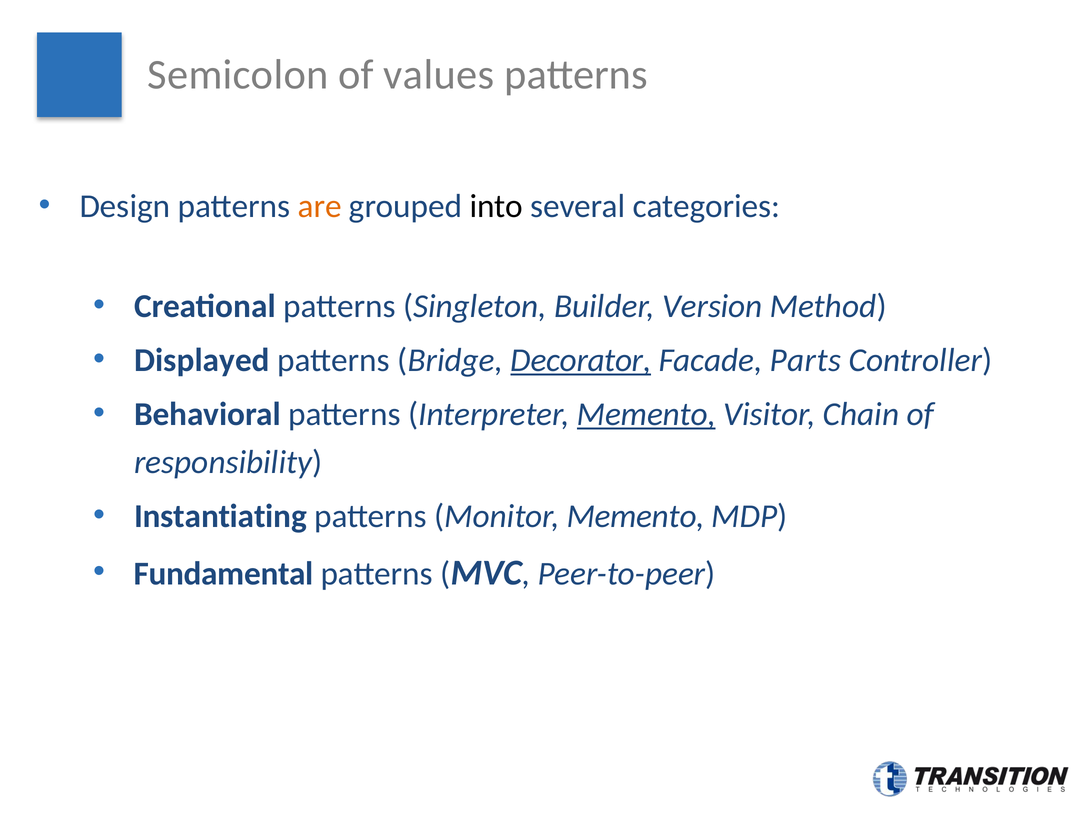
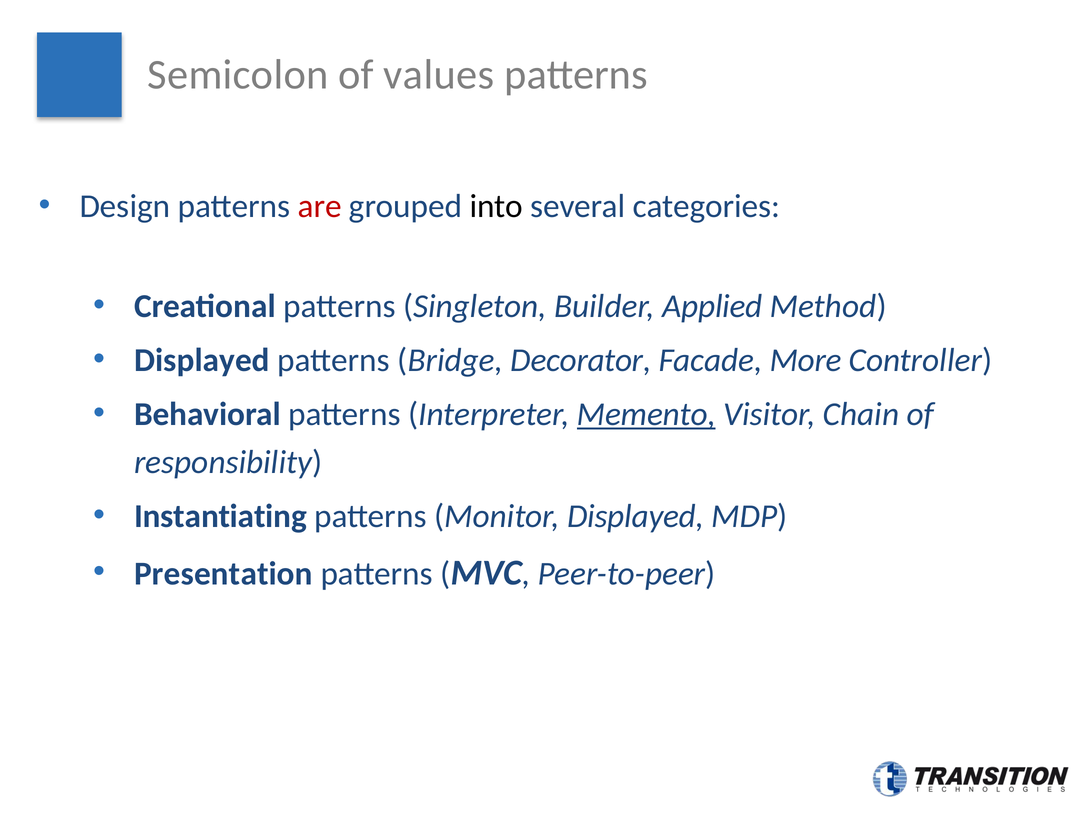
are colour: orange -> red
Version: Version -> Applied
Decorator underline: present -> none
Parts: Parts -> More
Monitor Memento: Memento -> Displayed
Fundamental: Fundamental -> Presentation
